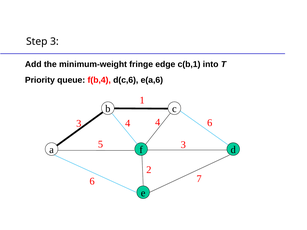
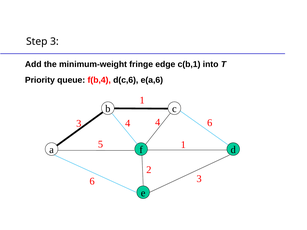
5 3: 3 -> 1
6 7: 7 -> 3
